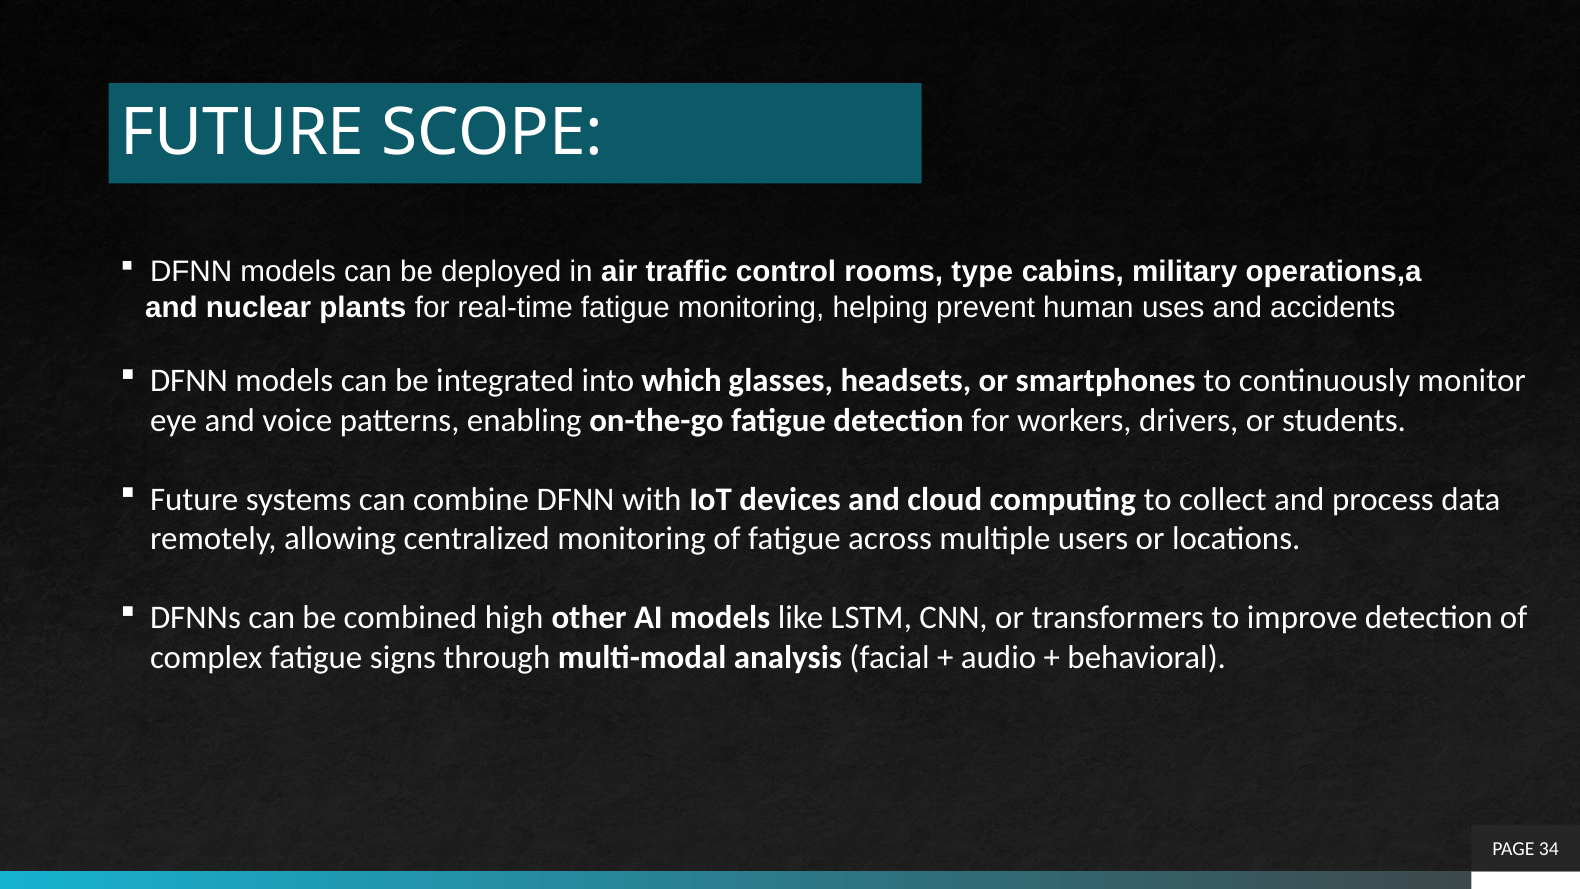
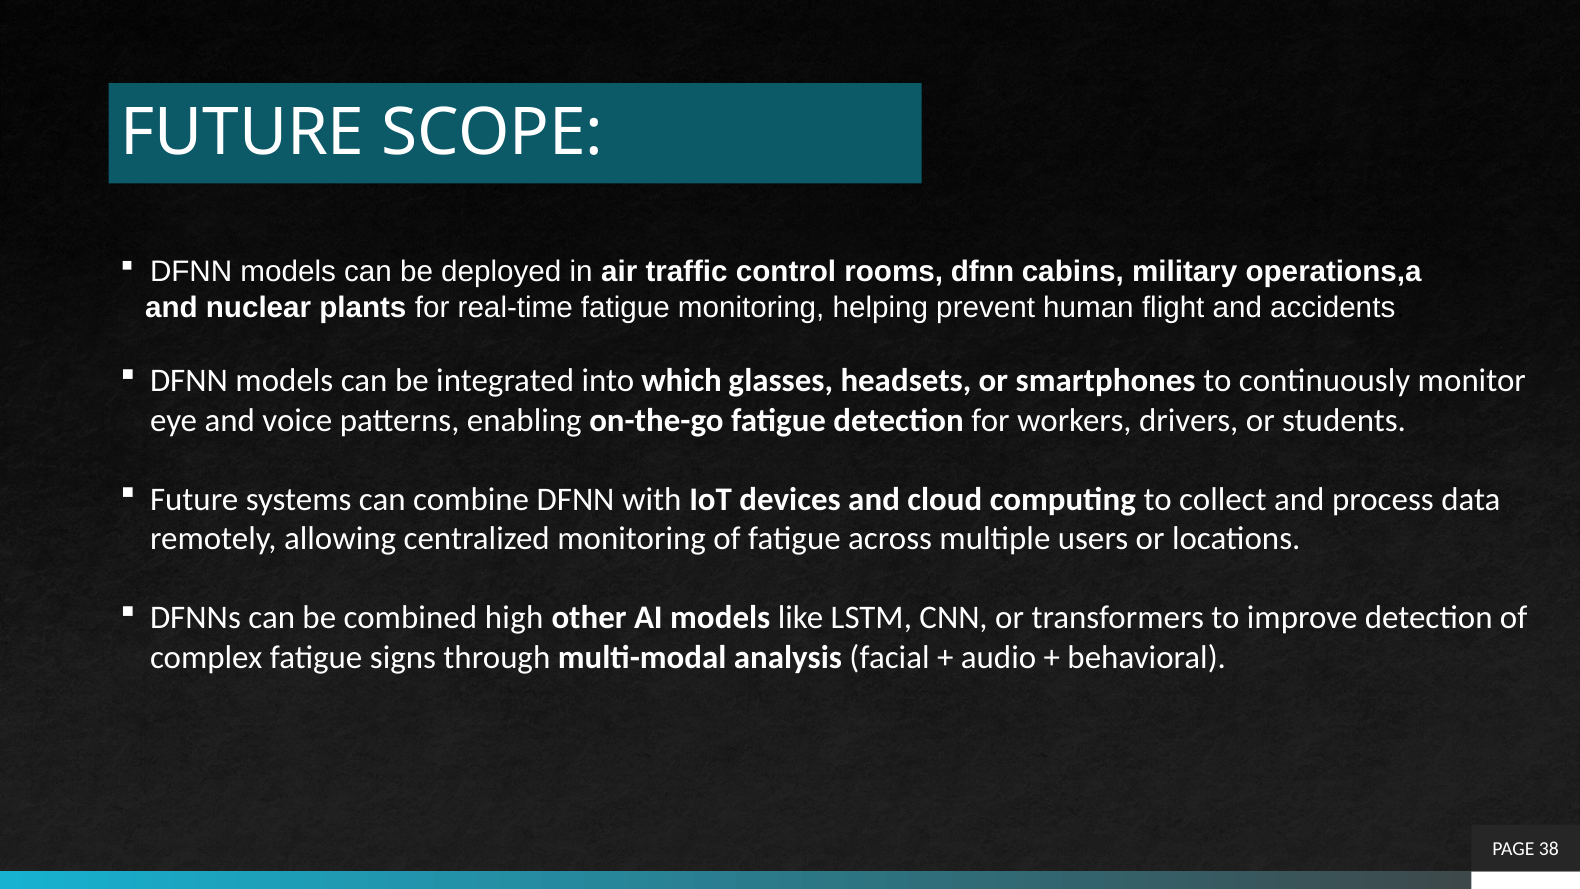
rooms type: type -> dfnn
uses: uses -> flight
34: 34 -> 38
